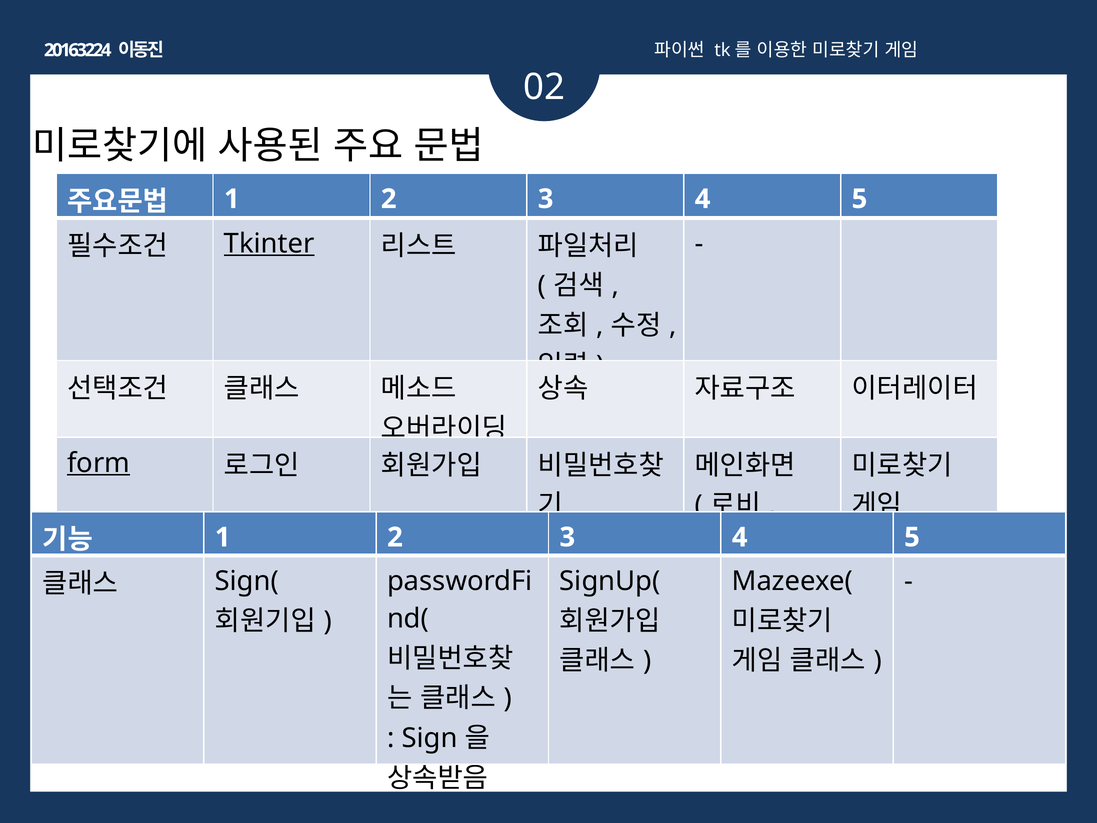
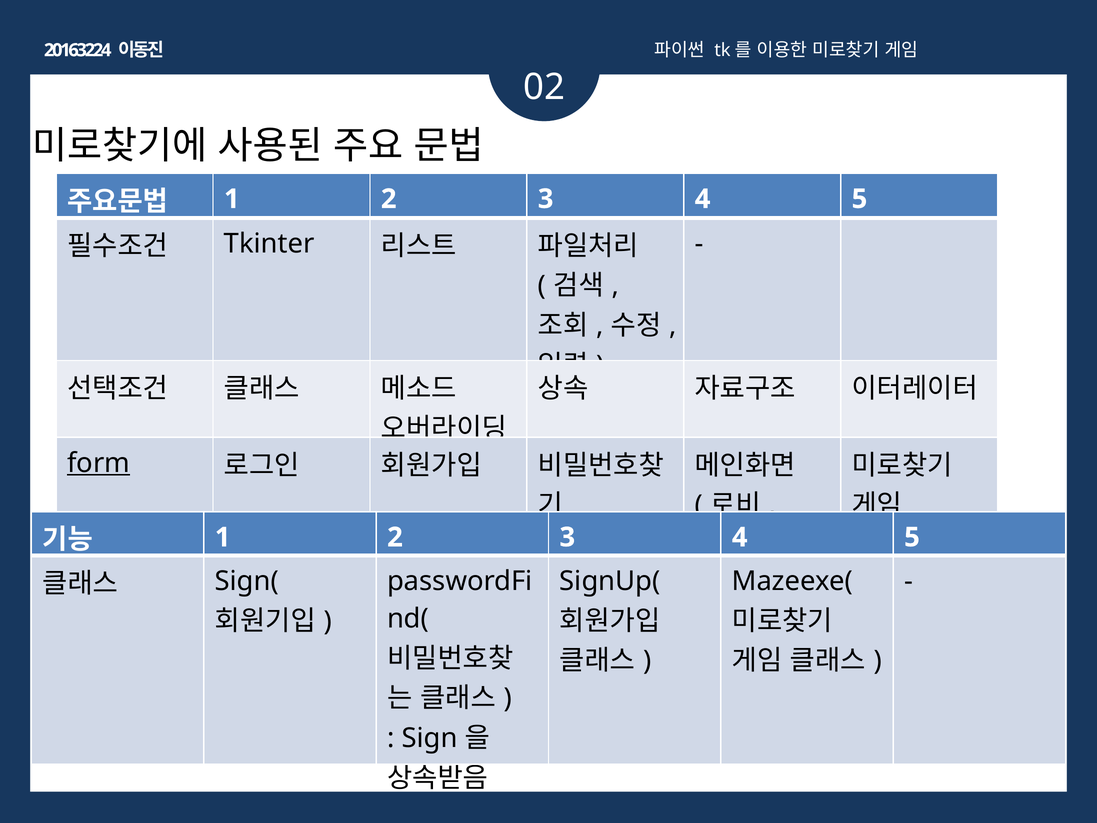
Tkinter underline: present -> none
